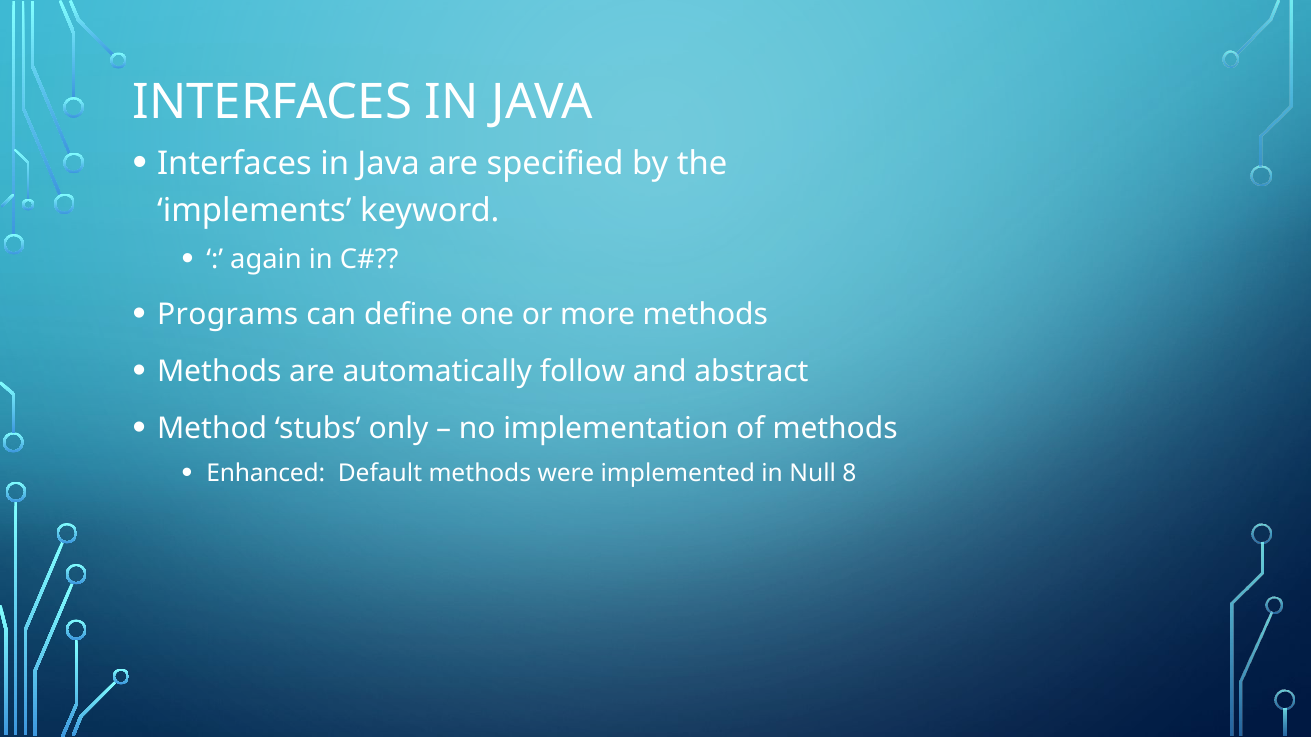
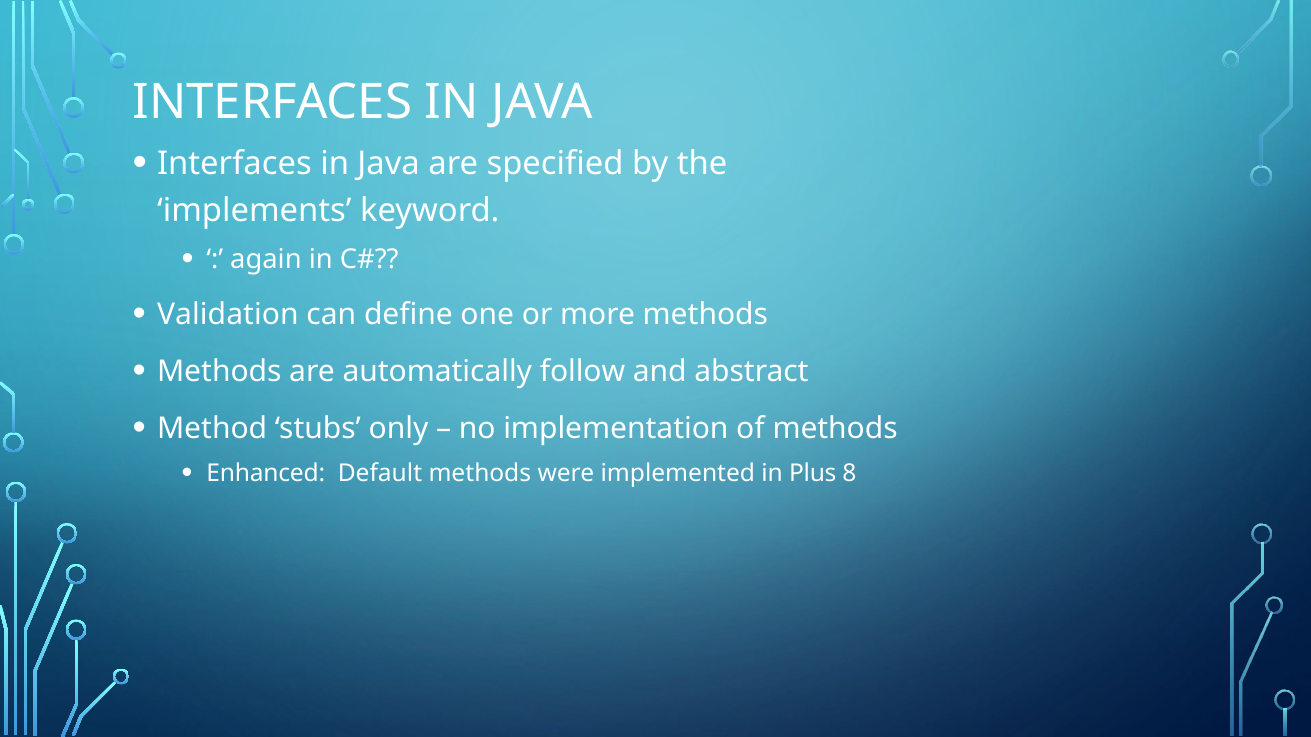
Programs: Programs -> Validation
Null: Null -> Plus
